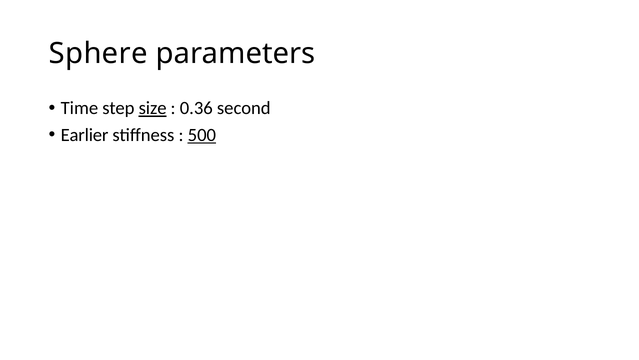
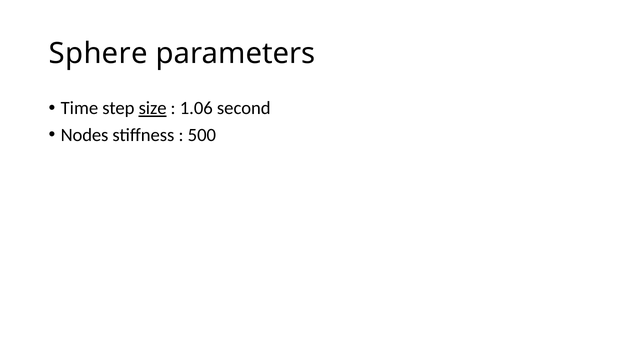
0.36: 0.36 -> 1.06
Earlier: Earlier -> Nodes
500 underline: present -> none
